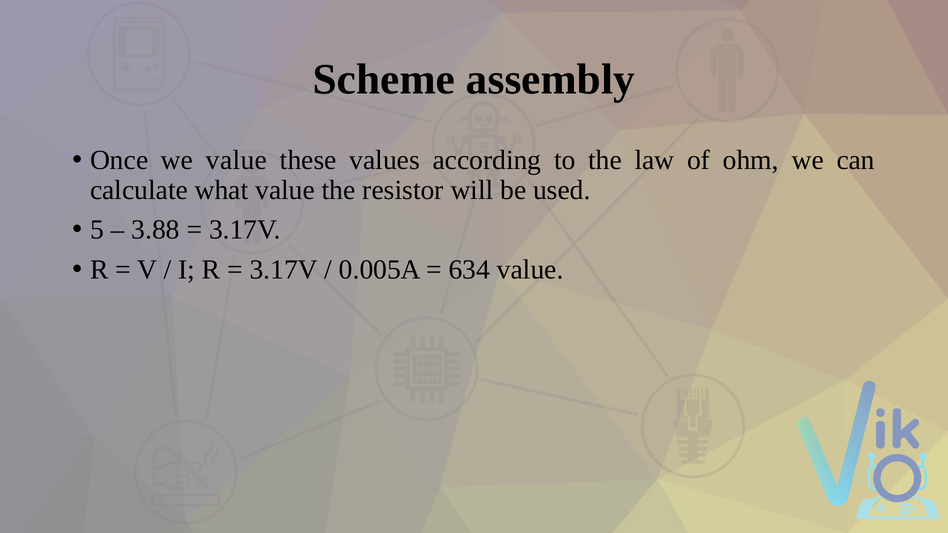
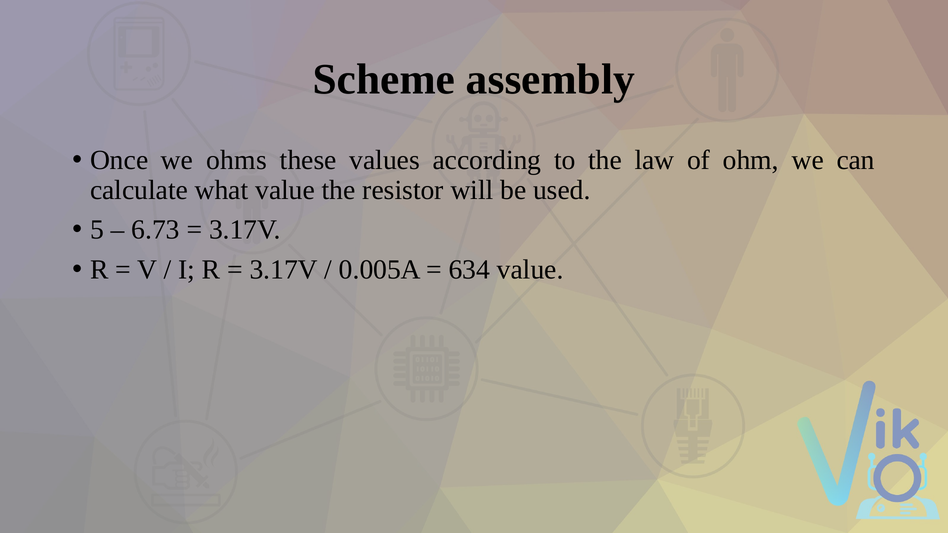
we value: value -> ohms
3.88: 3.88 -> 6.73
